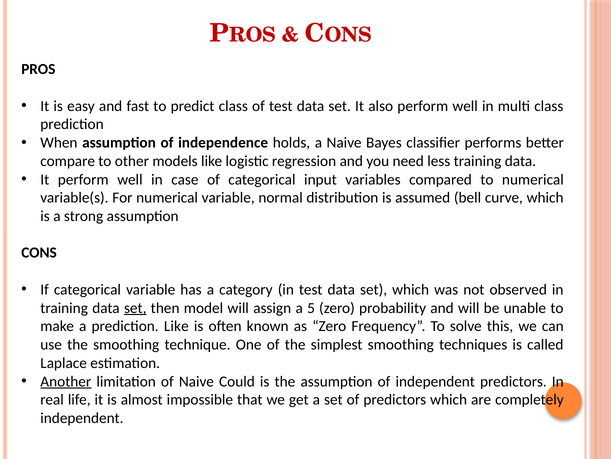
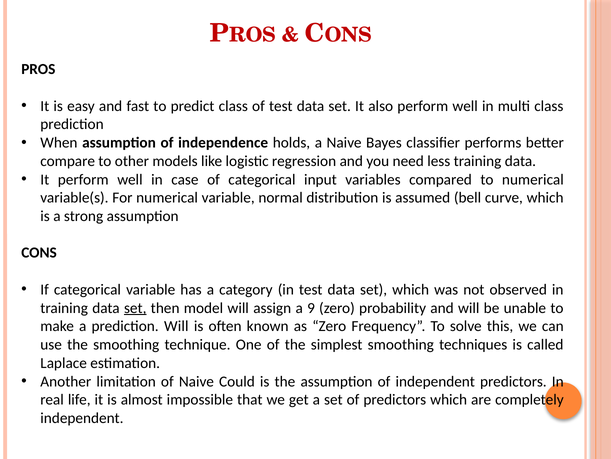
5: 5 -> 9
prediction Like: Like -> Will
Another underline: present -> none
